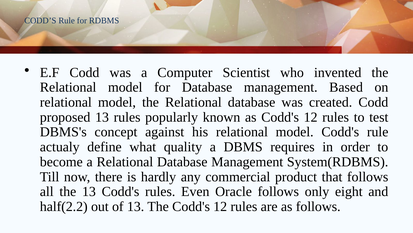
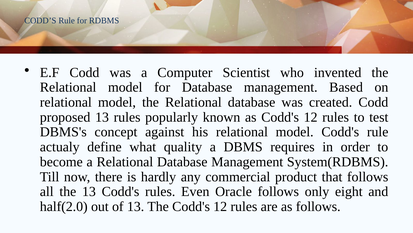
half(2.2: half(2.2 -> half(2.0
